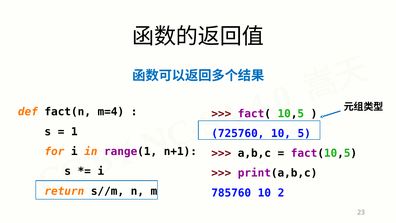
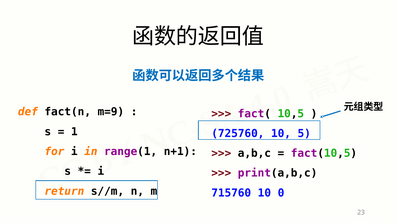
m=4: m=4 -> m=9
785760: 785760 -> 715760
10 2: 2 -> 0
